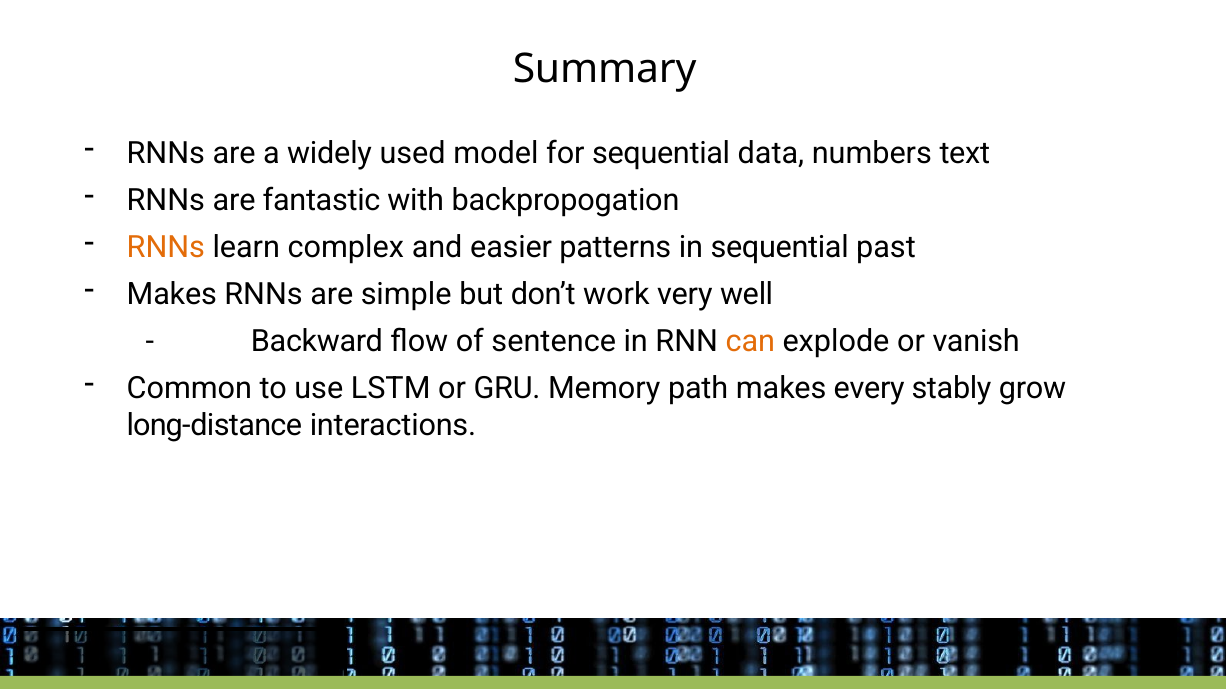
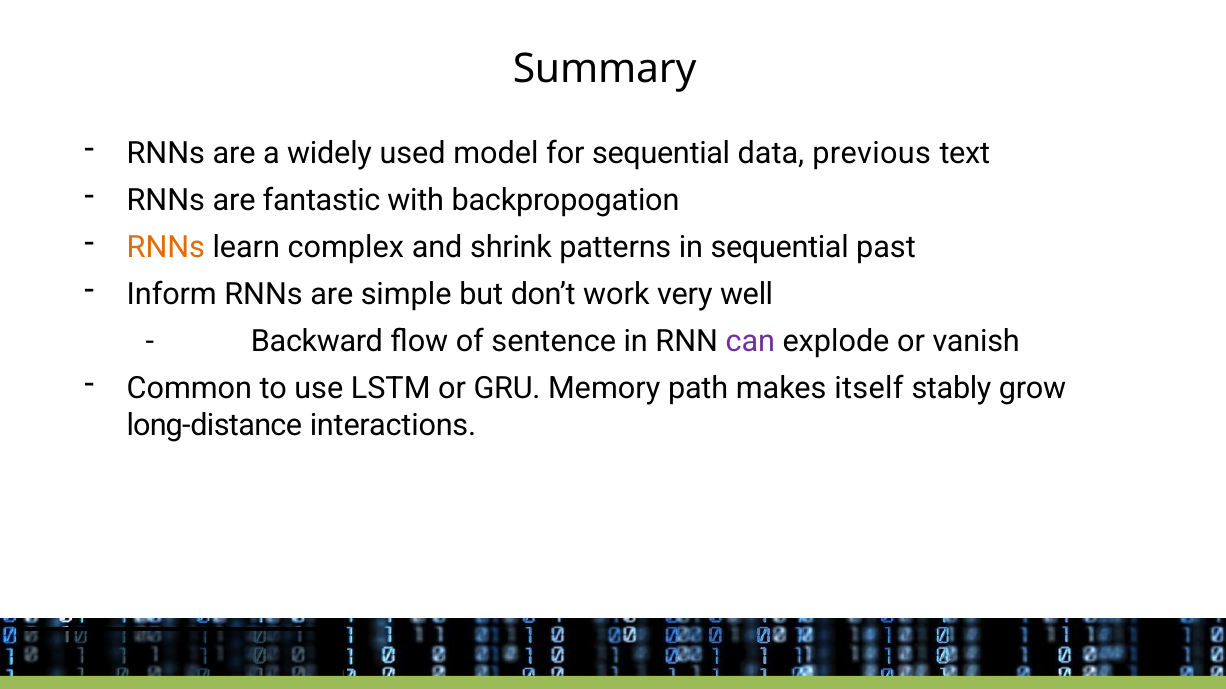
numbers: numbers -> previous
easier: easier -> shrink
Makes at (172, 295): Makes -> Inform
can colour: orange -> purple
every: every -> itself
